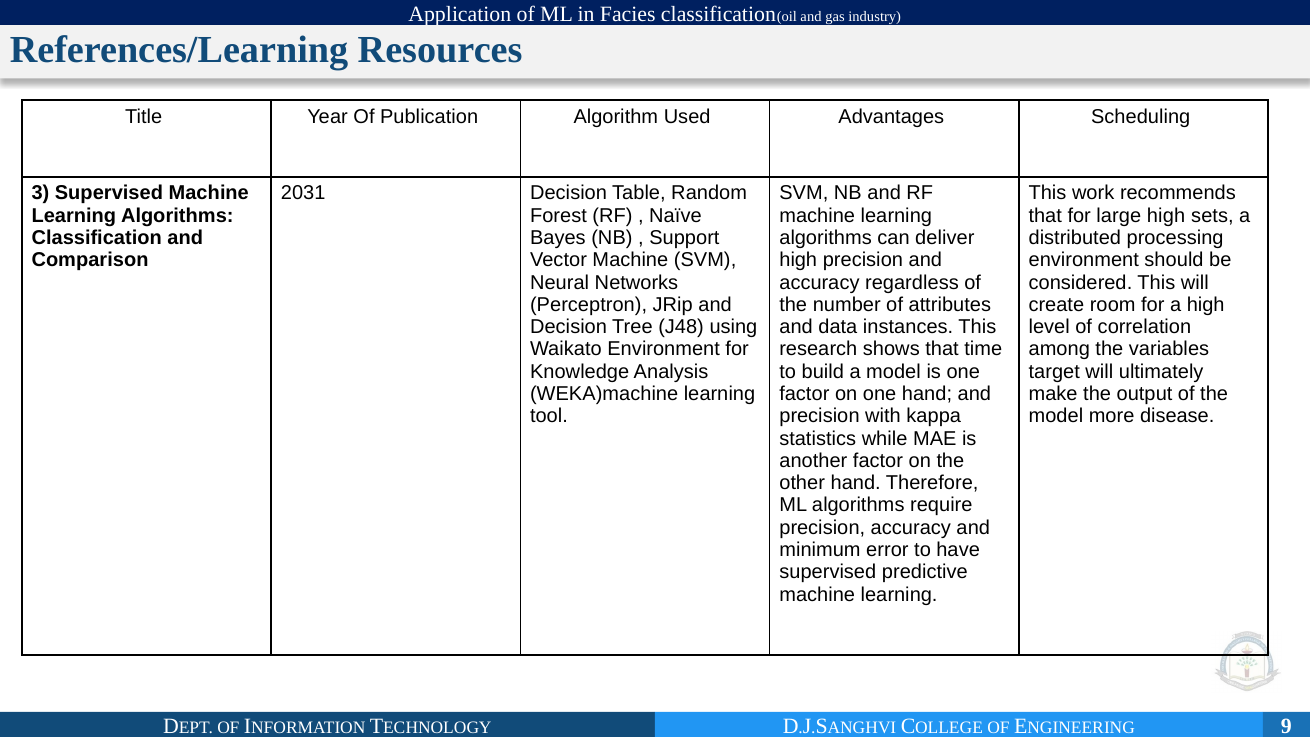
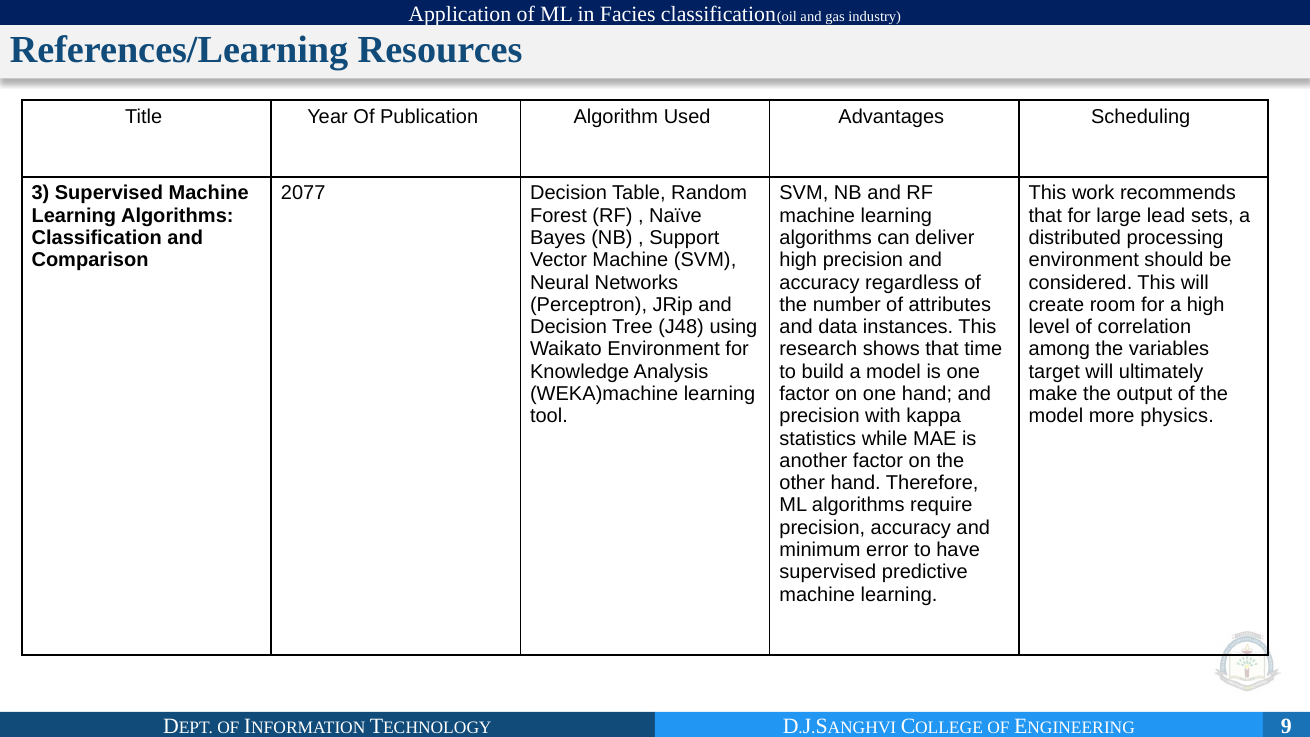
2031: 2031 -> 2077
large high: high -> lead
disease: disease -> physics
